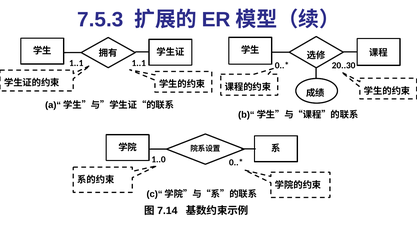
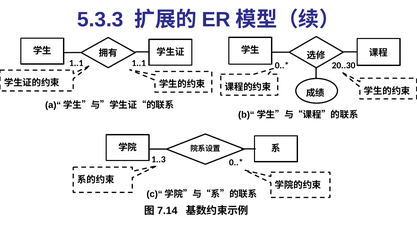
7.5.3: 7.5.3 -> 5.3.3
1..0: 1..0 -> 1..3
